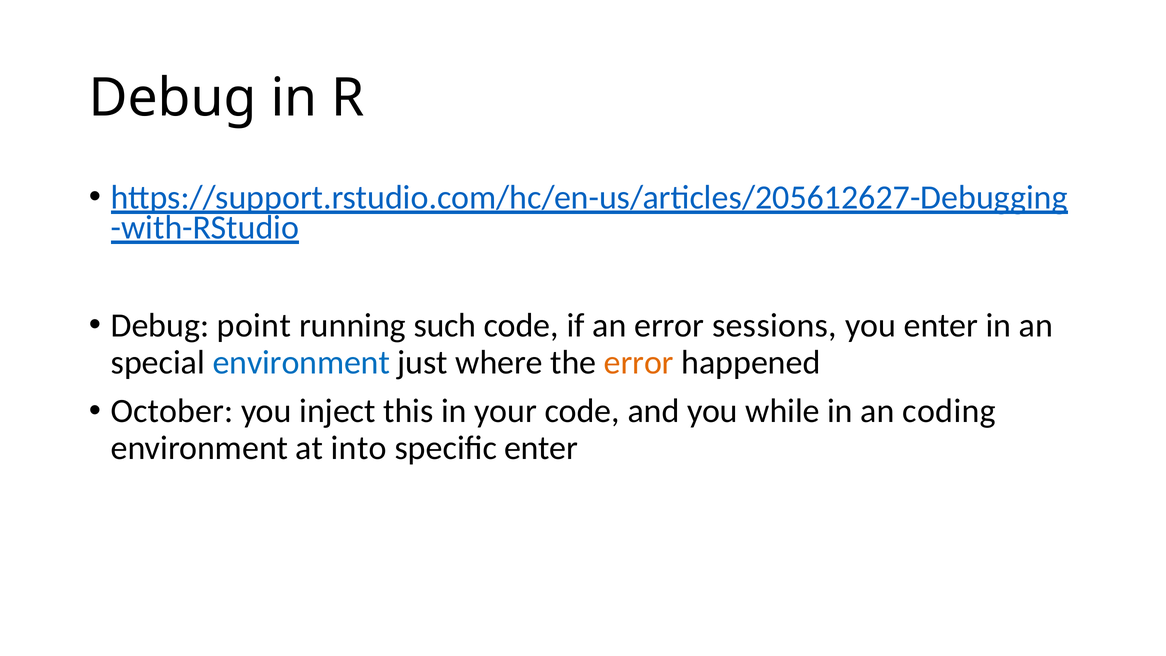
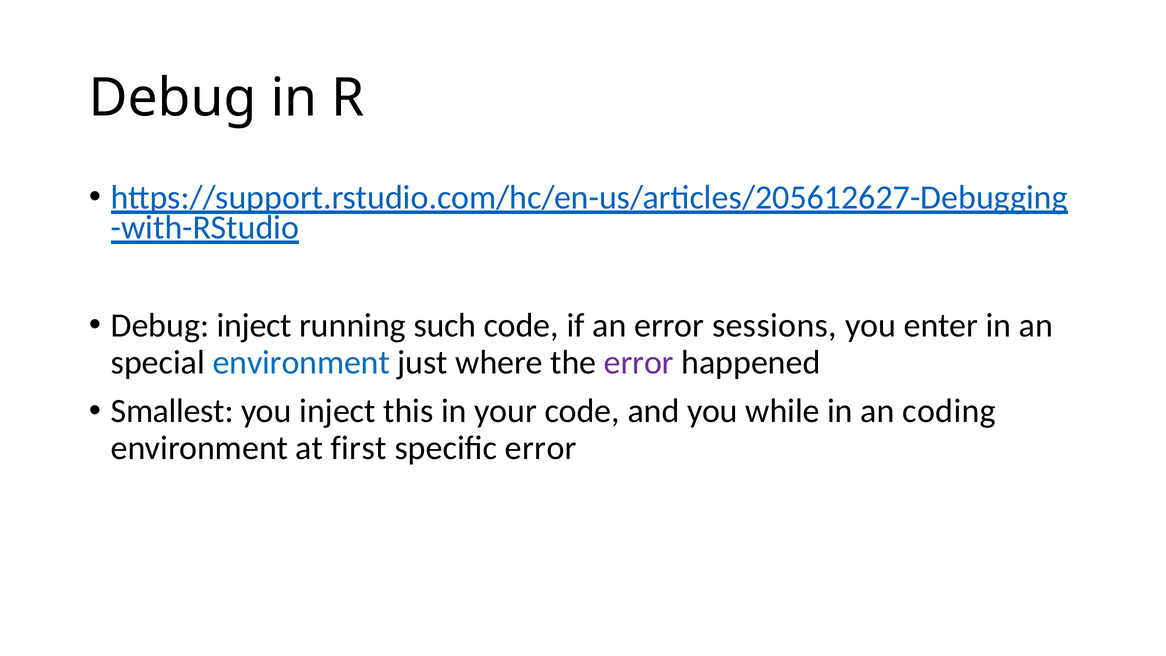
Debug point: point -> inject
error at (639, 362) colour: orange -> purple
October: October -> Smallest
into: into -> first
specific enter: enter -> error
